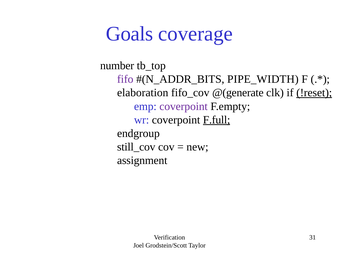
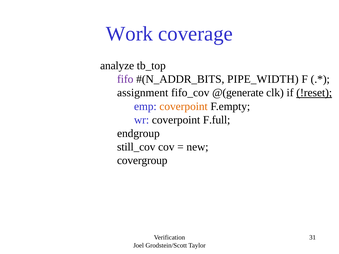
Goals: Goals -> Work
number: number -> analyze
elaboration: elaboration -> assignment
coverpoint at (184, 106) colour: purple -> orange
F.full underline: present -> none
assignment: assignment -> covergroup
